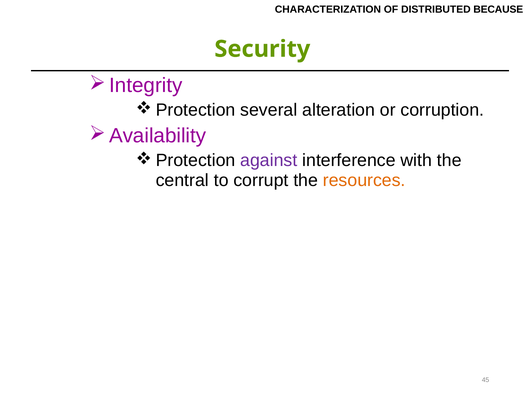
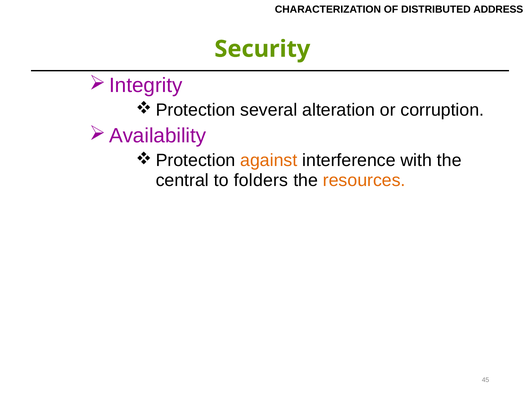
BECAUSE: BECAUSE -> ADDRESS
against colour: purple -> orange
corrupt: corrupt -> folders
